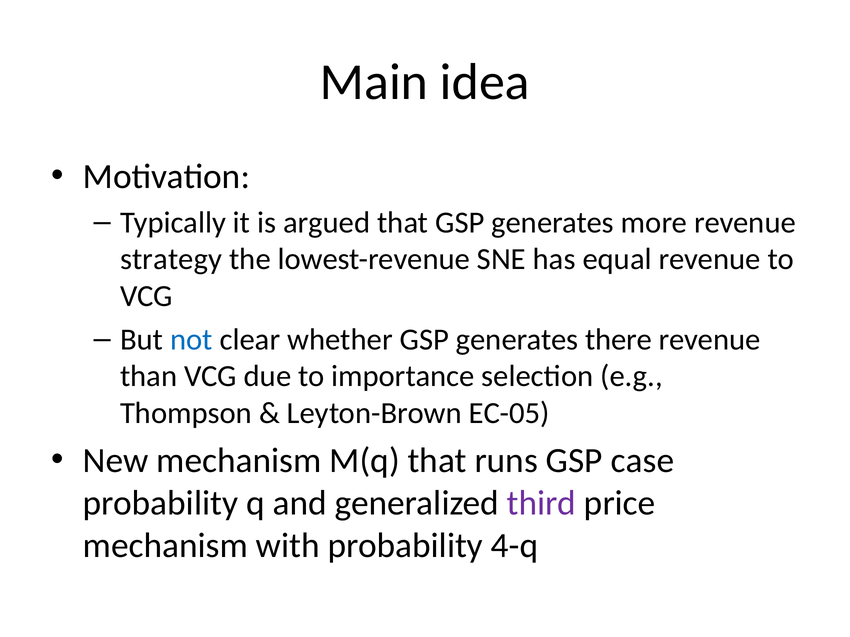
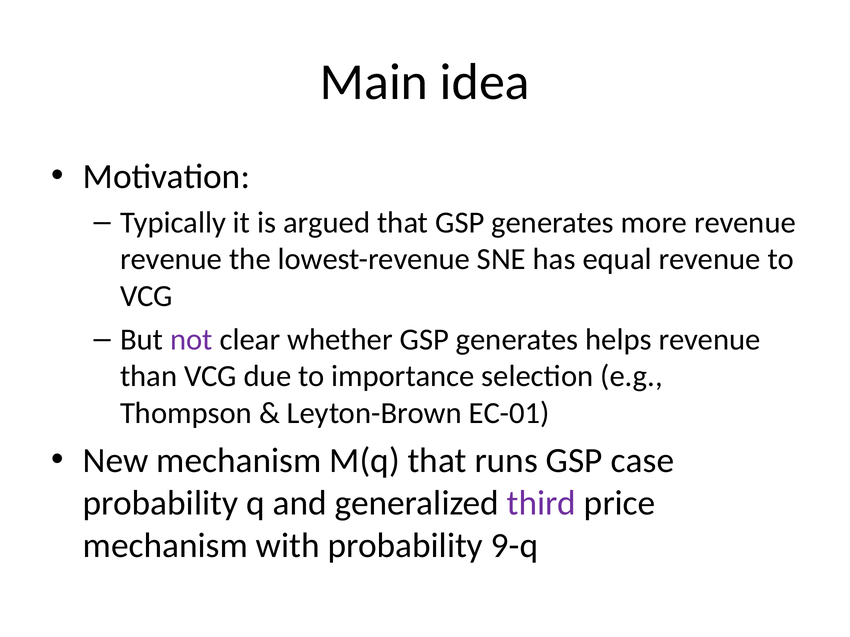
strategy at (171, 259): strategy -> revenue
not colour: blue -> purple
there: there -> helps
EC-05: EC-05 -> EC-01
4-q: 4-q -> 9-q
